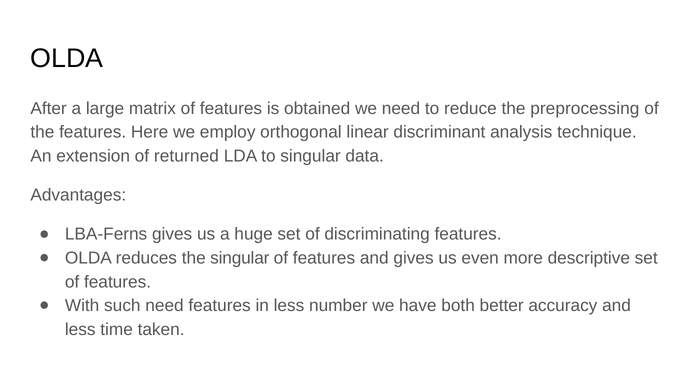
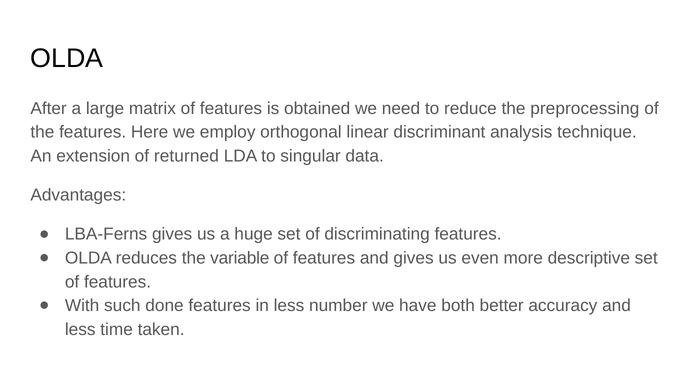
the singular: singular -> variable
such need: need -> done
